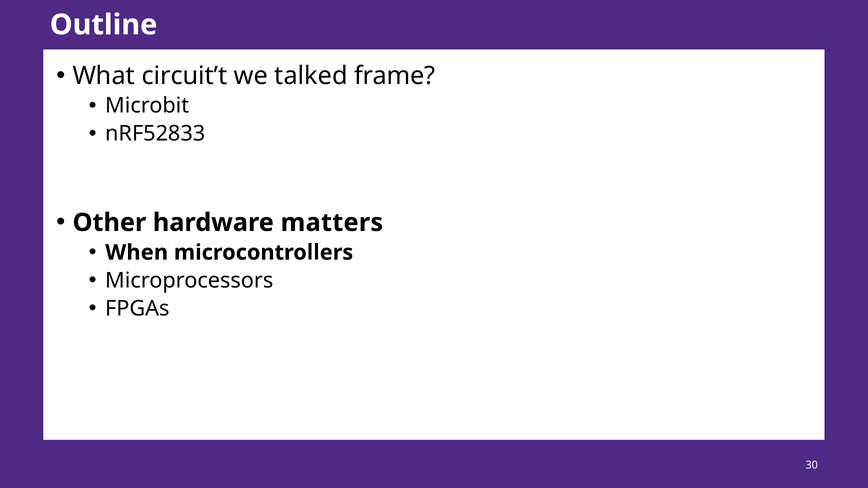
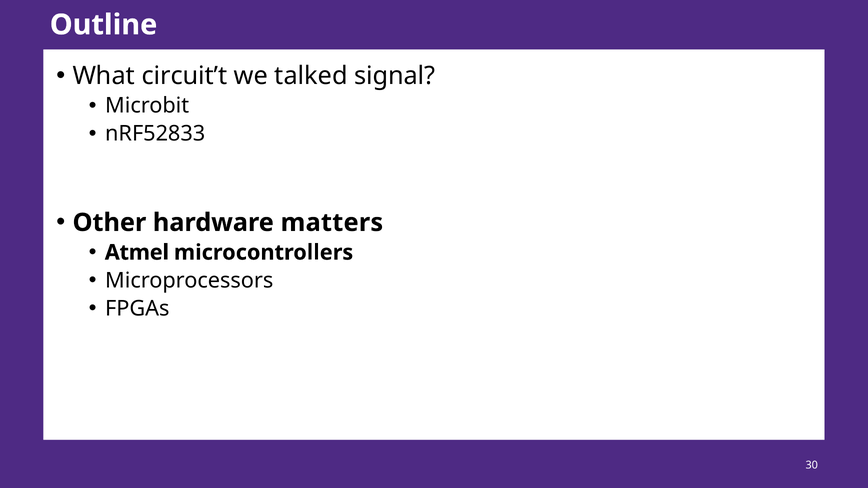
frame: frame -> signal
When: When -> Atmel
